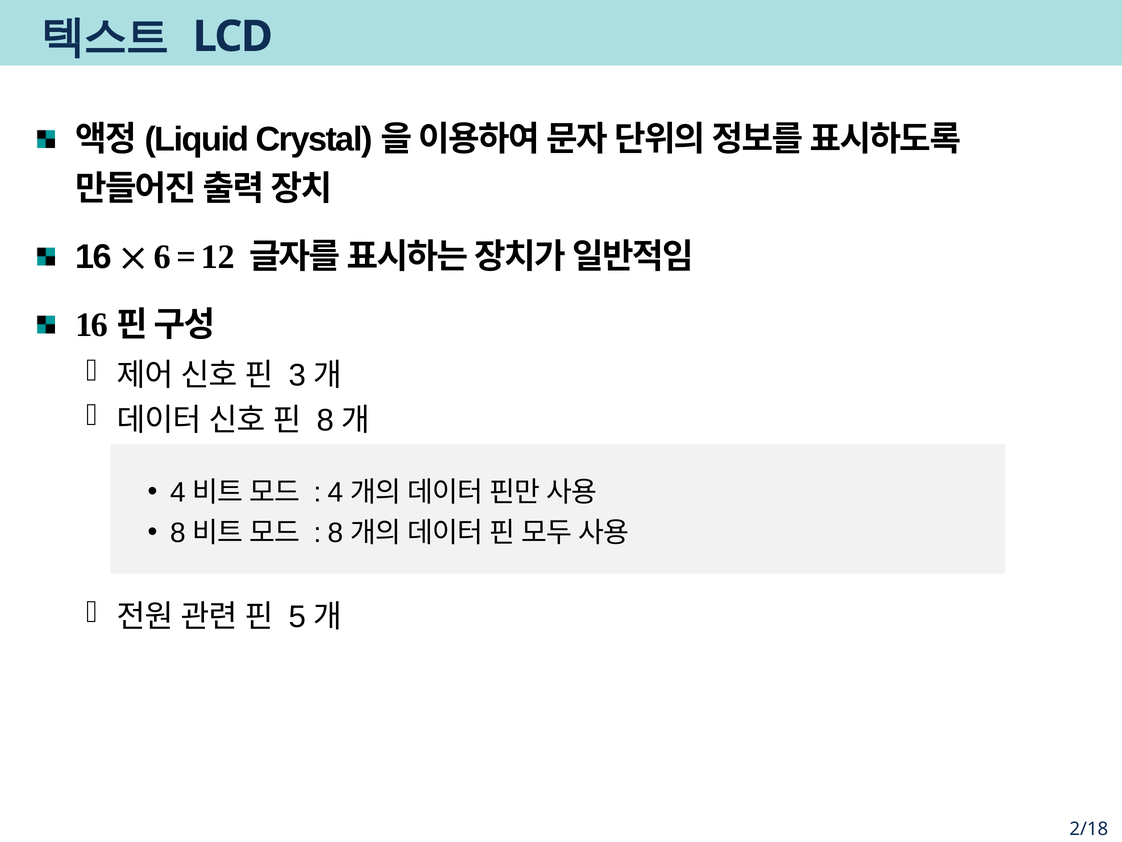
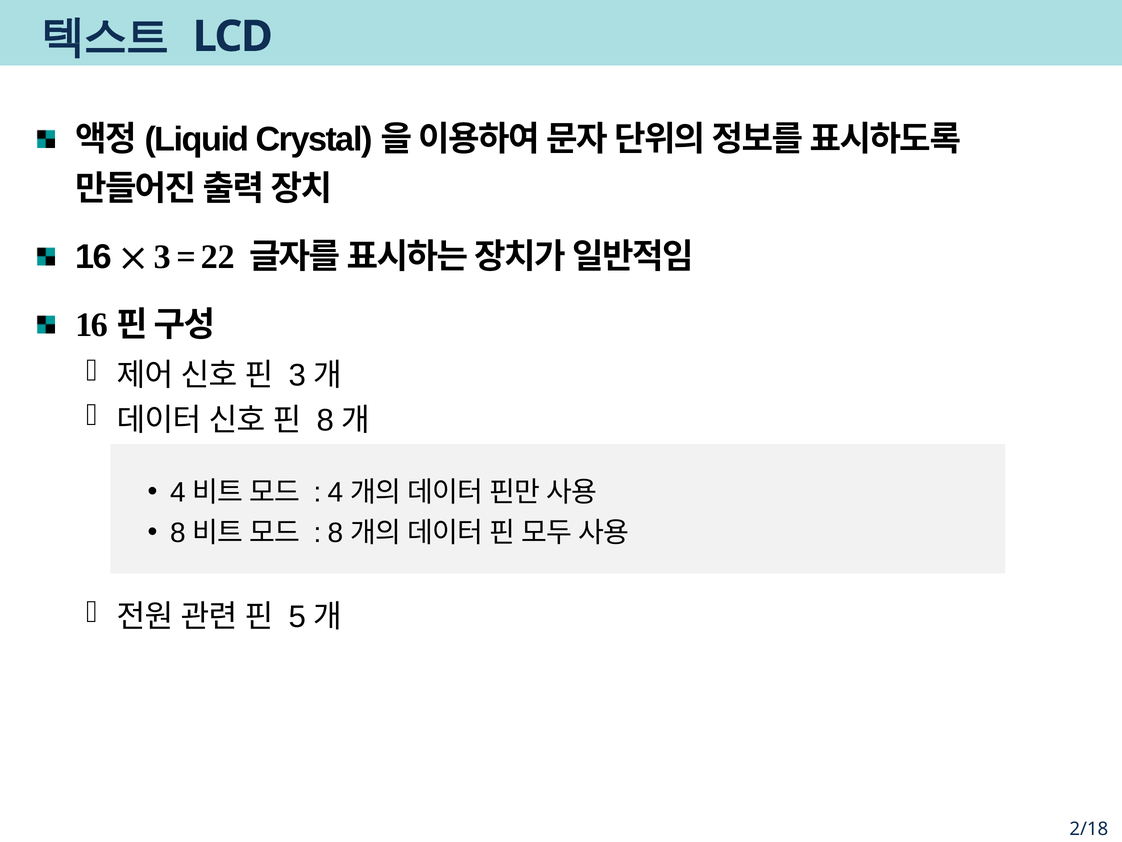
6: 6 -> 3
12: 12 -> 22
